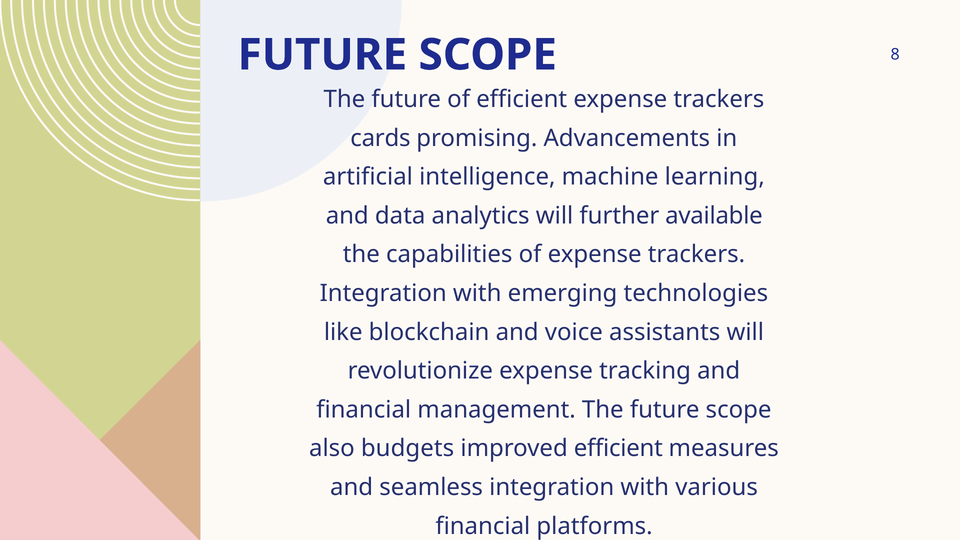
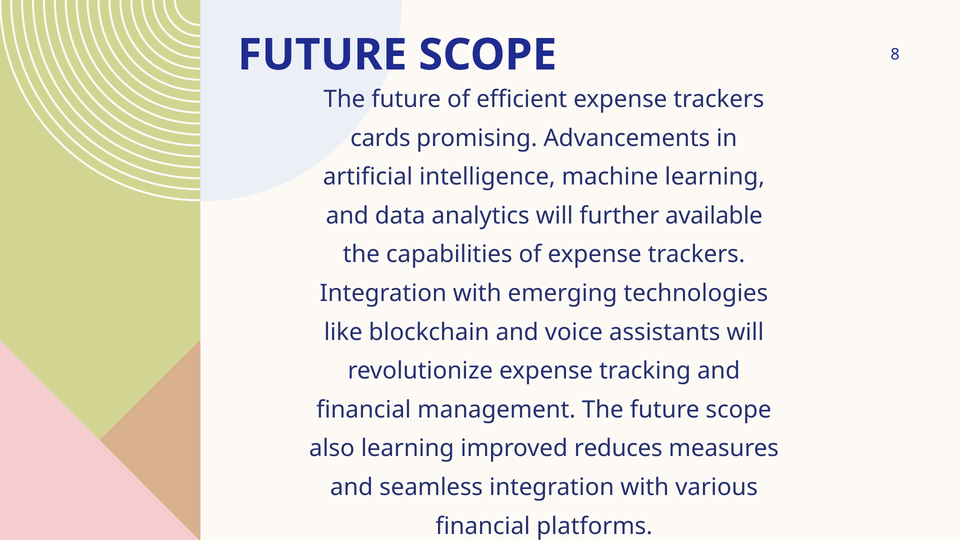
also budgets: budgets -> learning
improved efficient: efficient -> reduces
